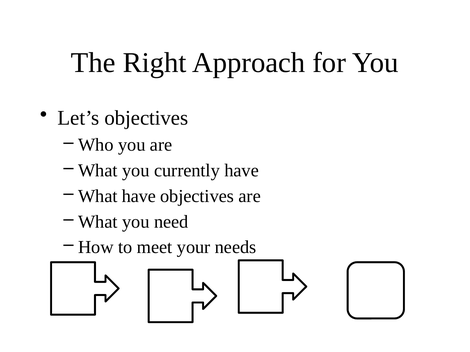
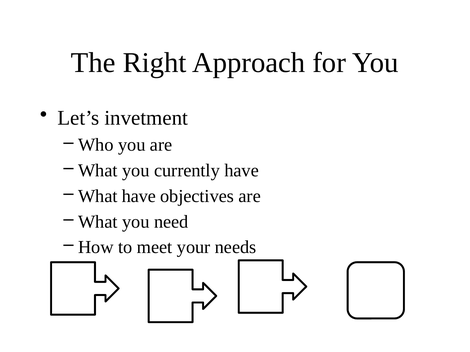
Let’s objectives: objectives -> invetment
